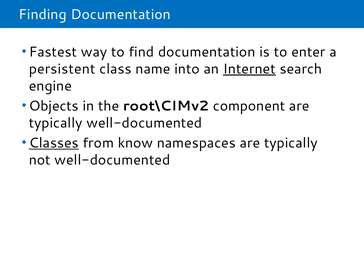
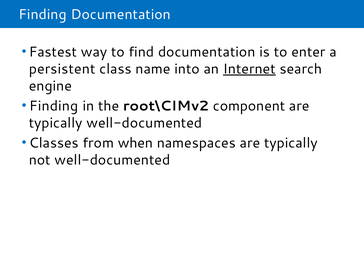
Objects at (54, 106): Objects -> Finding
Classes underline: present -> none
know: know -> when
